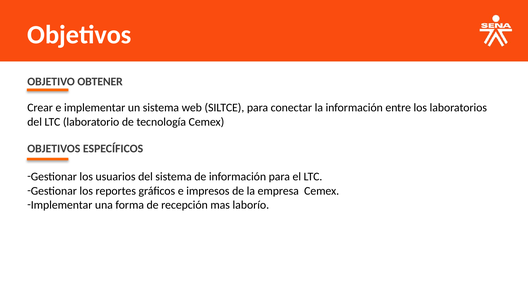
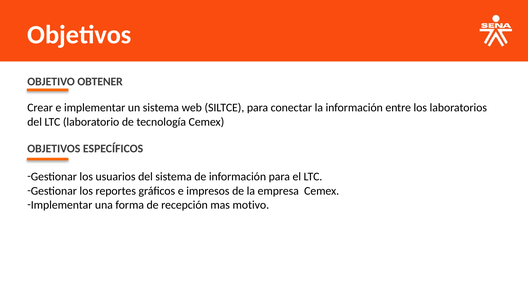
laborío: laborío -> motivo
